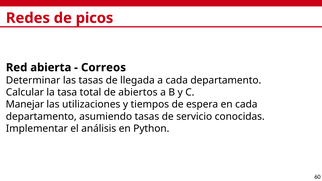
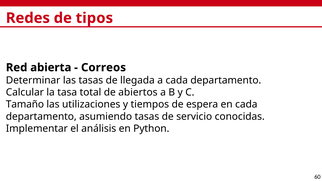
picos: picos -> tipos
Manejar: Manejar -> Tamaño
